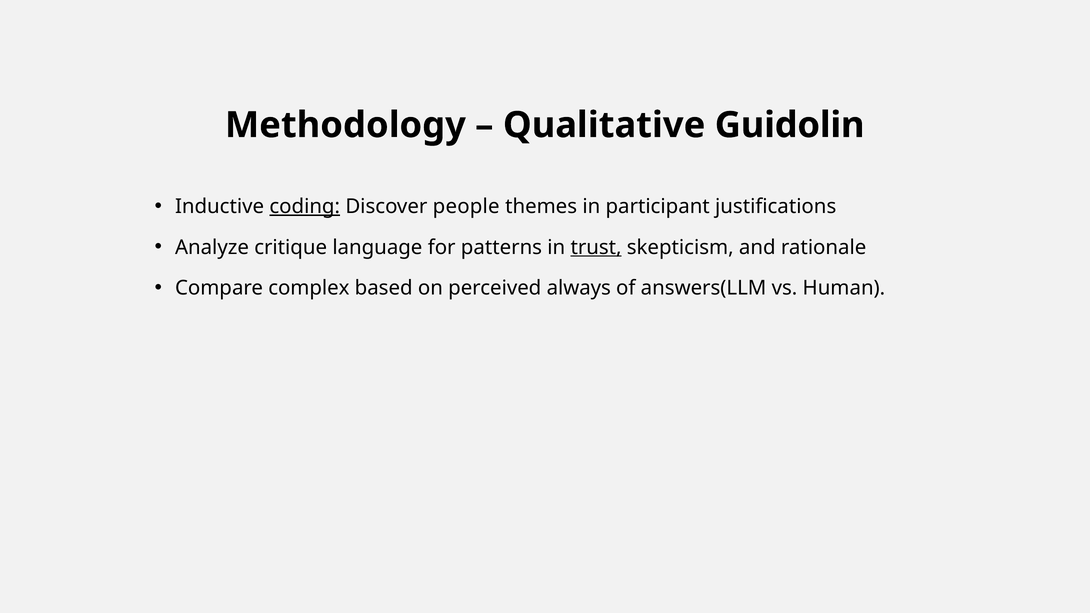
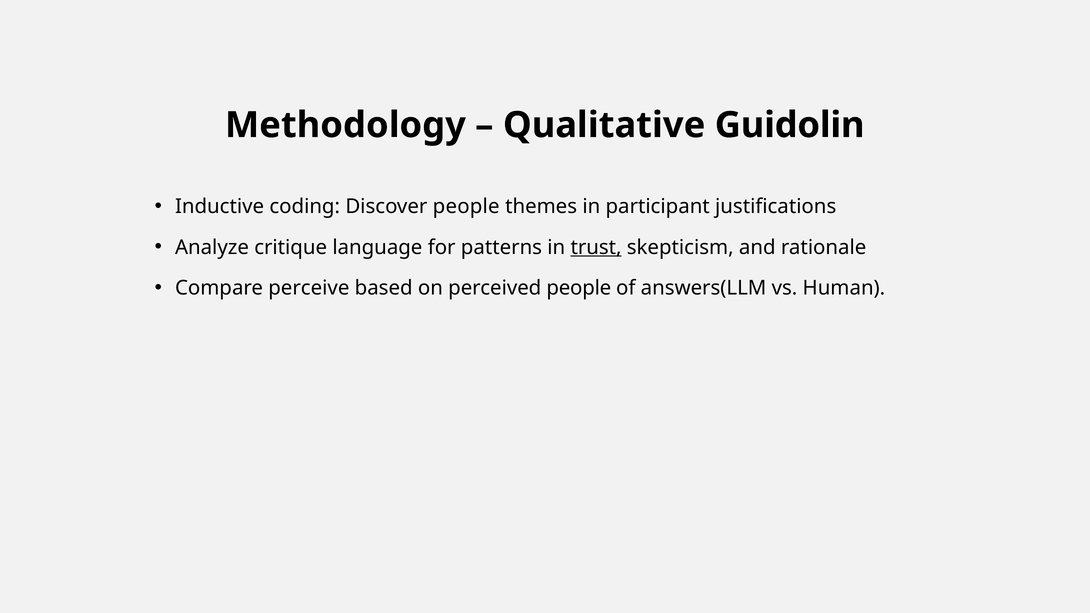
coding underline: present -> none
complex: complex -> perceive
perceived always: always -> people
